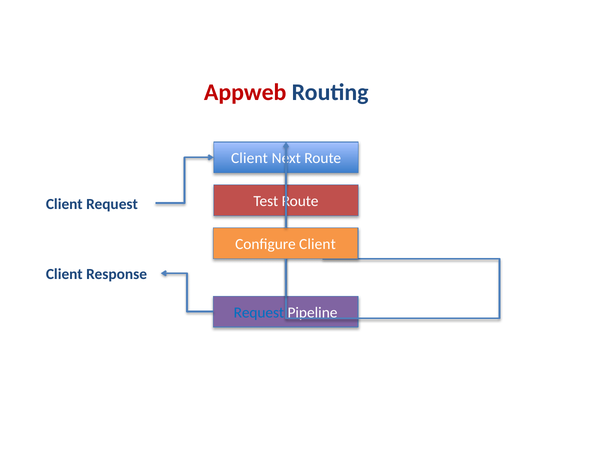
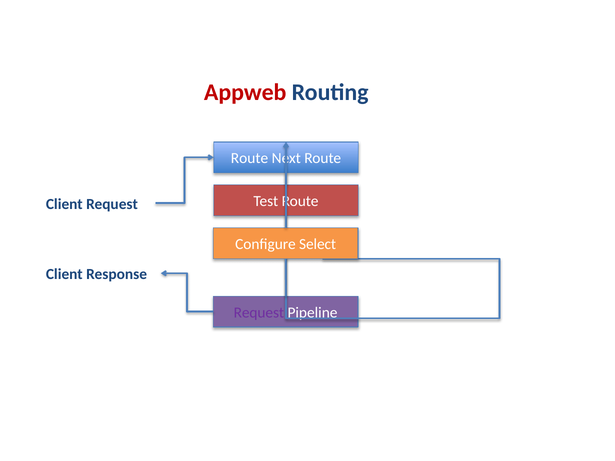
Client at (249, 159): Client -> Route
Configure Client: Client -> Select
Request at (259, 313) colour: blue -> purple
